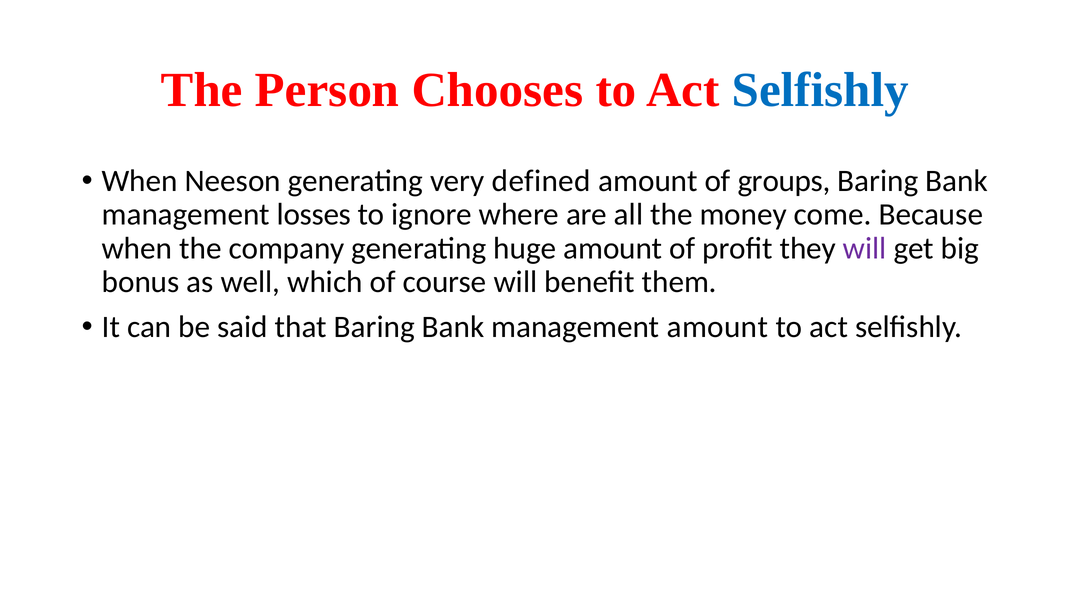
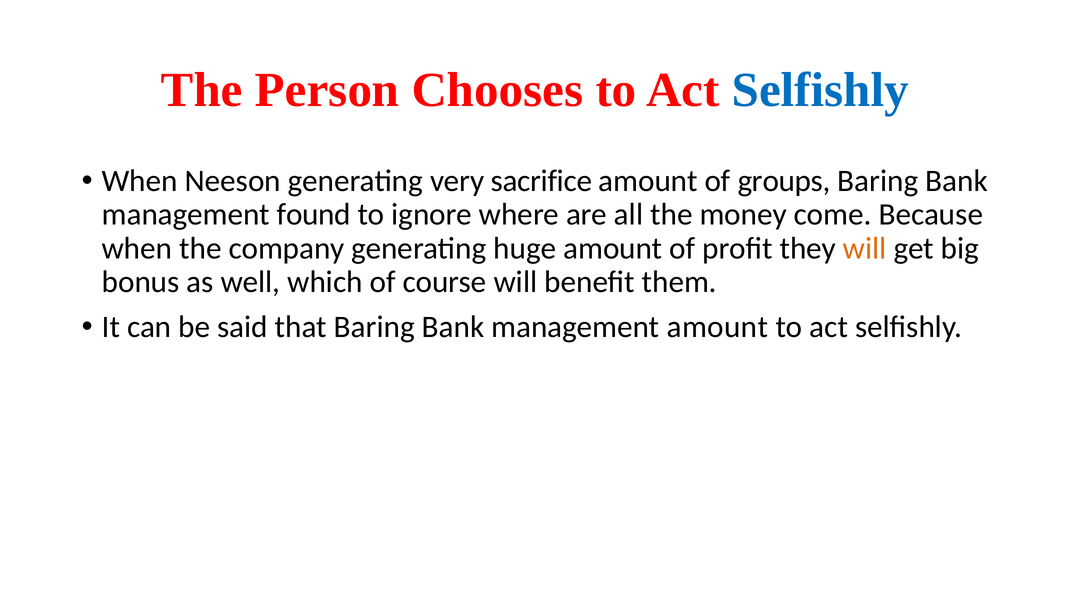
defined: defined -> sacrifice
losses: losses -> found
will at (865, 249) colour: purple -> orange
